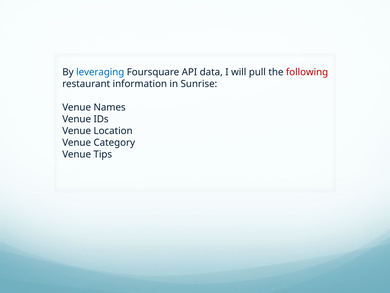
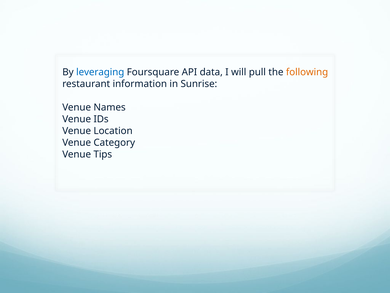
following colour: red -> orange
